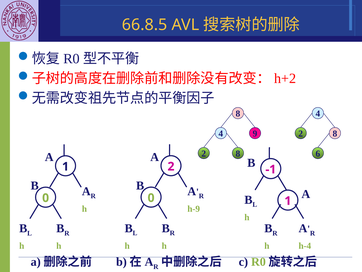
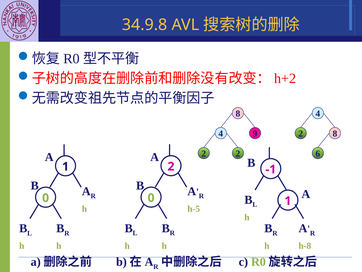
66.8.5: 66.8.5 -> 34.9.8
8 at (238, 153): 8 -> 2
h-9: h-9 -> h-5
h-4: h-4 -> h-8
